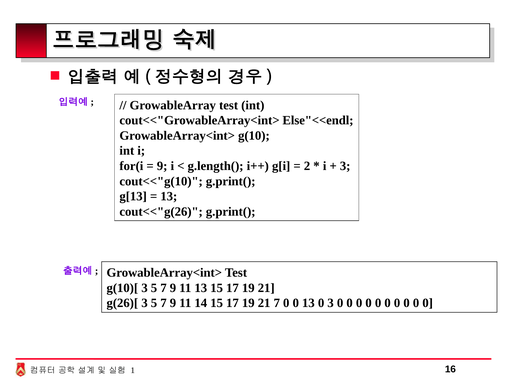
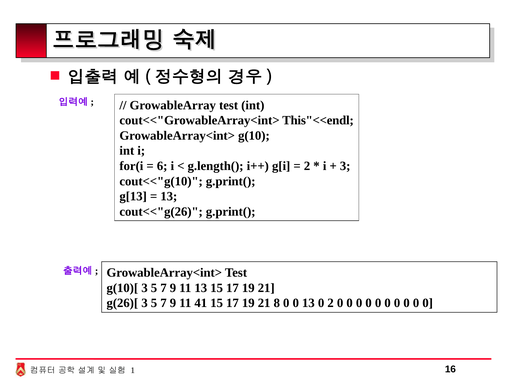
Else"<<endl: Else"<<endl -> This"<<endl
9 at (162, 166): 9 -> 6
14: 14 -> 41
21 7: 7 -> 8
0 3: 3 -> 2
